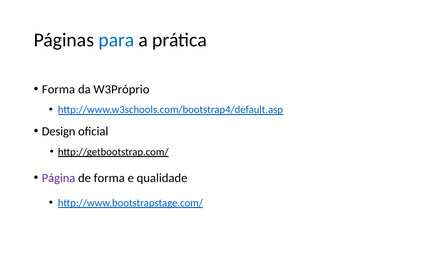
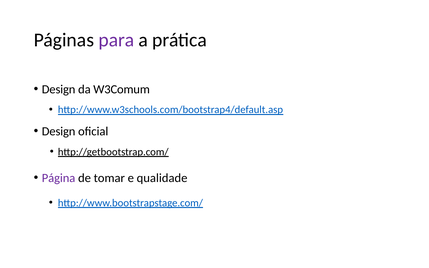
para colour: blue -> purple
Forma at (58, 89): Forma -> Design
W3Próprio: W3Próprio -> W3Comum
de forma: forma -> tomar
